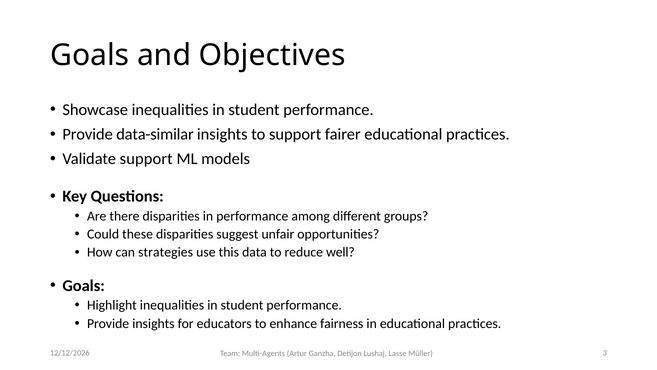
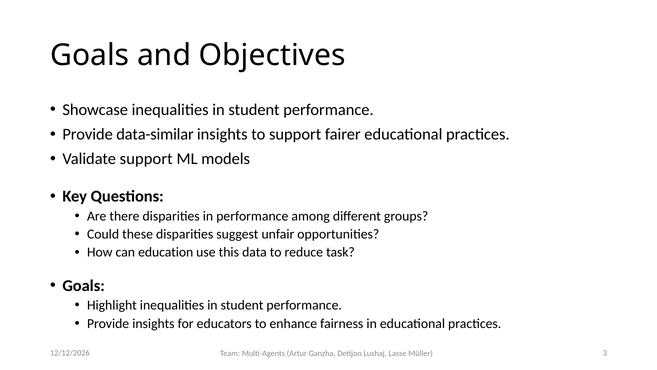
strategies: strategies -> education
well: well -> task
